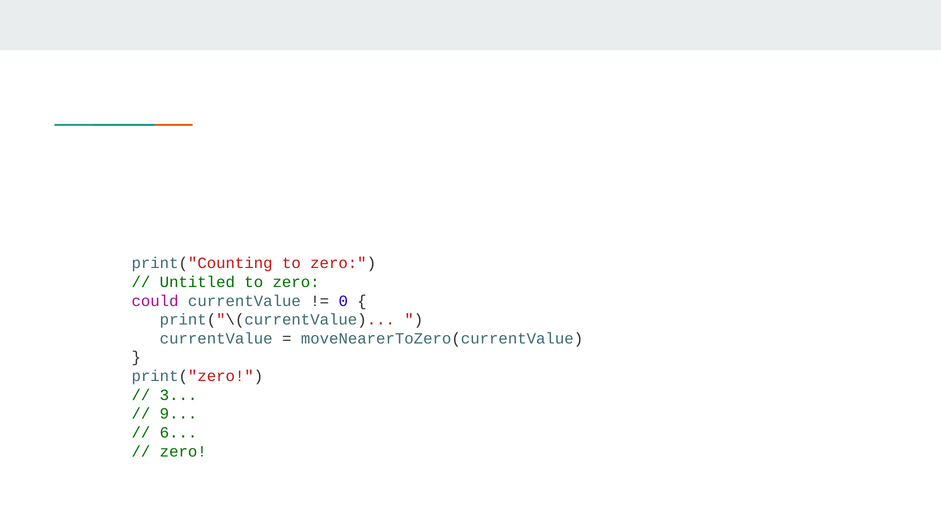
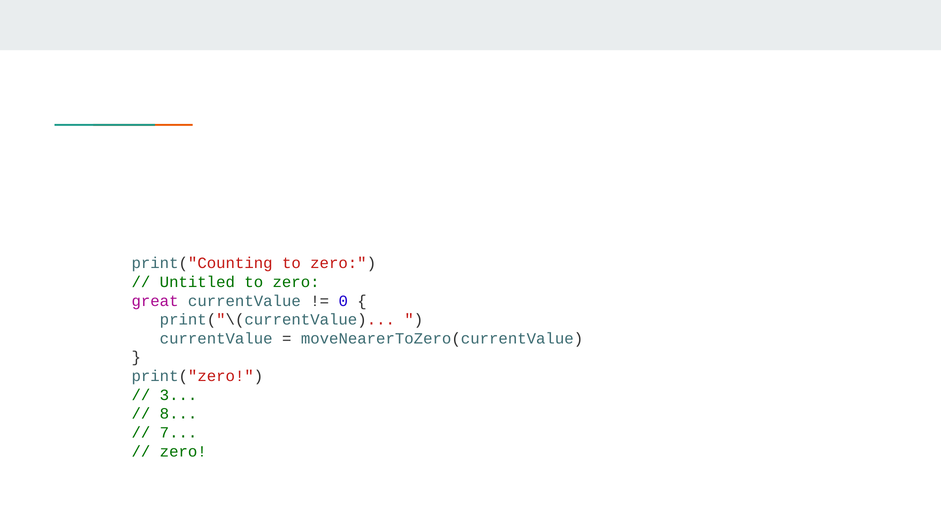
could: could -> great
9: 9 -> 8
6: 6 -> 7
